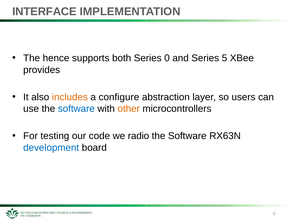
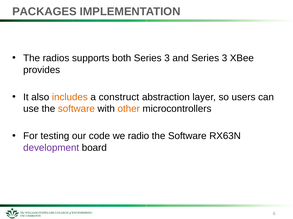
INTERFACE: INTERFACE -> PACKAGES
hence: hence -> radios
both Series 0: 0 -> 3
and Series 5: 5 -> 3
configure: configure -> construct
software at (76, 109) colour: blue -> orange
development colour: blue -> purple
